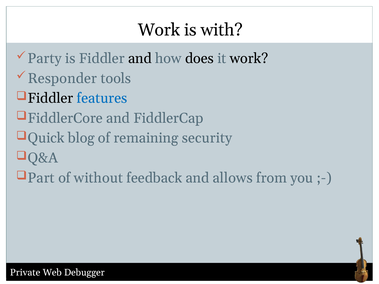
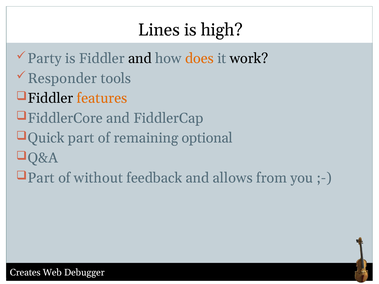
Work at (159, 30): Work -> Lines
with: with -> high
does colour: black -> orange
features colour: blue -> orange
Quick blog: blog -> part
security: security -> optional
Private: Private -> Creates
